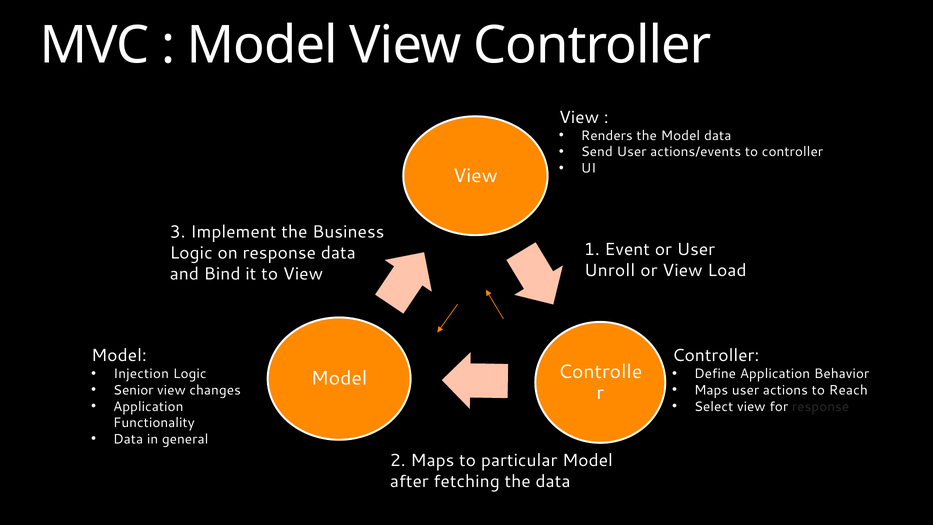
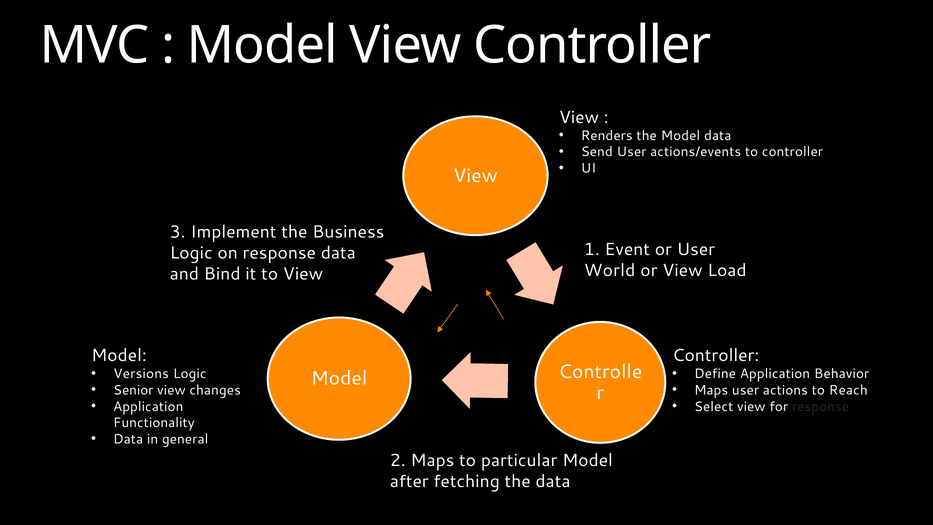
Unroll: Unroll -> World
Injection: Injection -> Versions
